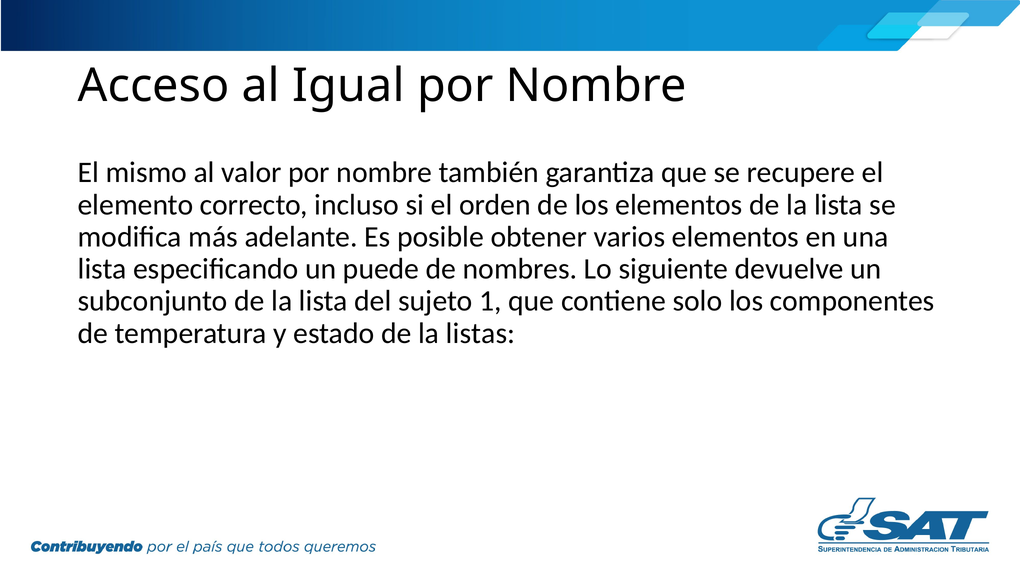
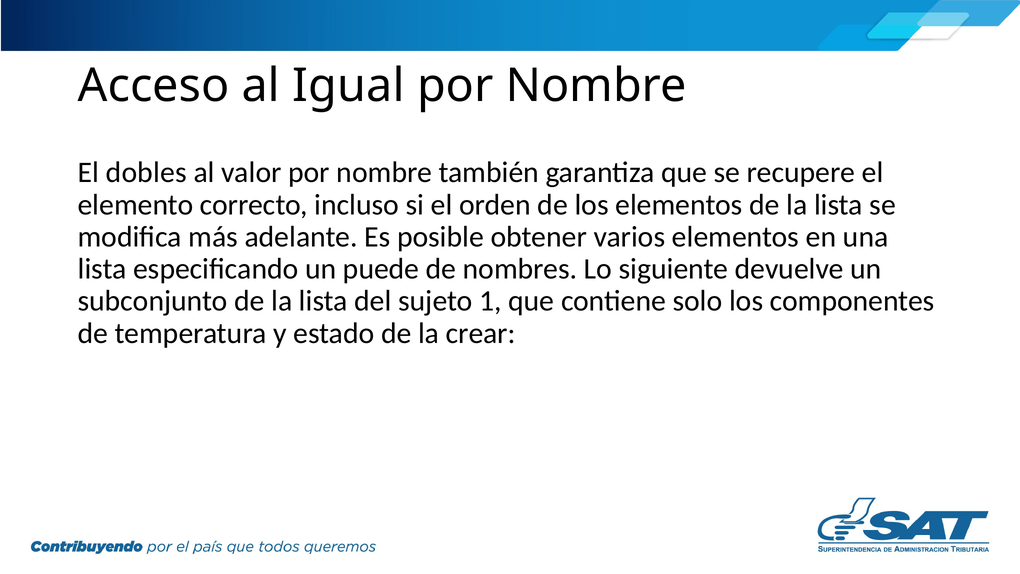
mismo: mismo -> dobles
listas: listas -> crear
